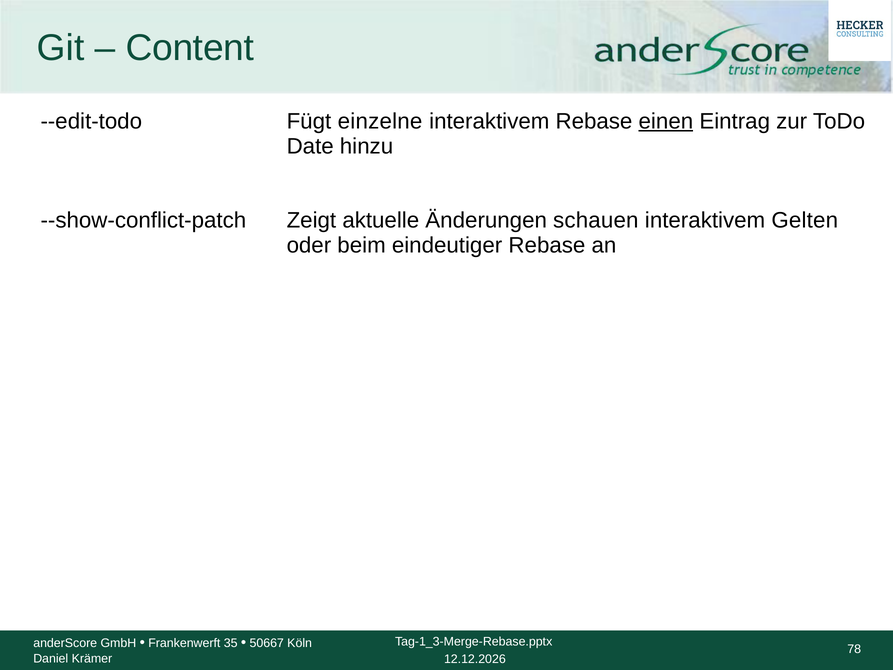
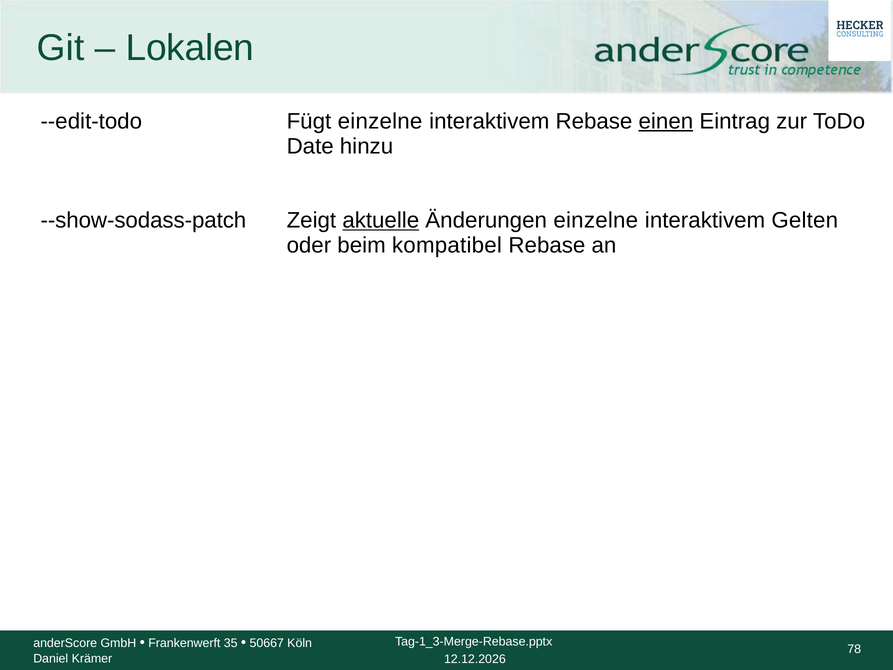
Content: Content -> Lokalen
--show-conflict-patch: --show-conflict-patch -> --show-sodass-patch
aktuelle underline: none -> present
Änderungen schauen: schauen -> einzelne
eindeutiger: eindeutiger -> kompatibel
